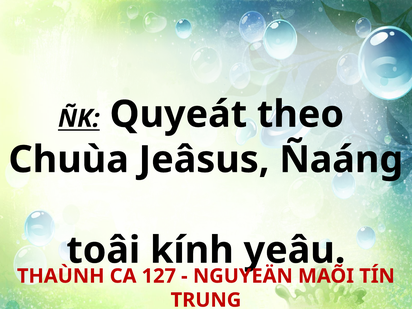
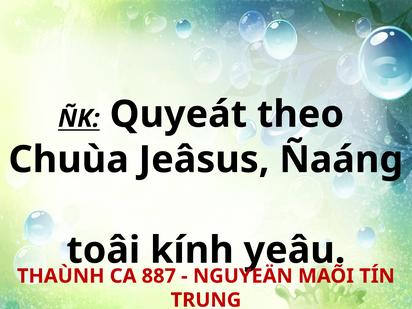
127: 127 -> 887
